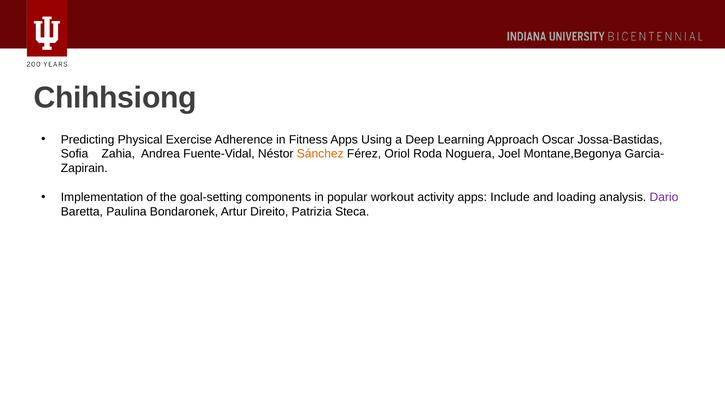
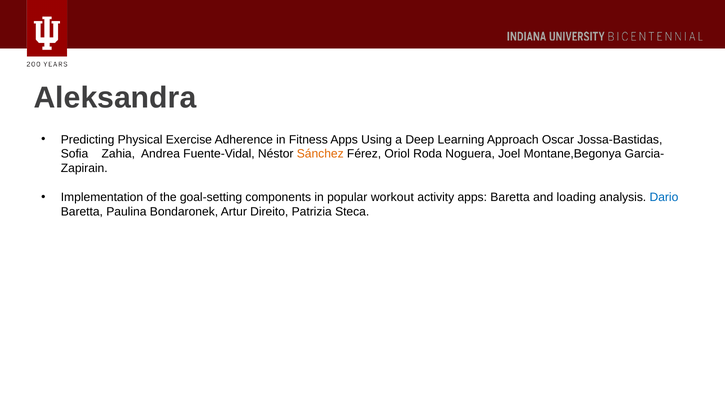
Chihhsiong: Chihhsiong -> Aleksandra
apps Include: Include -> Baretta
Dario colour: purple -> blue
